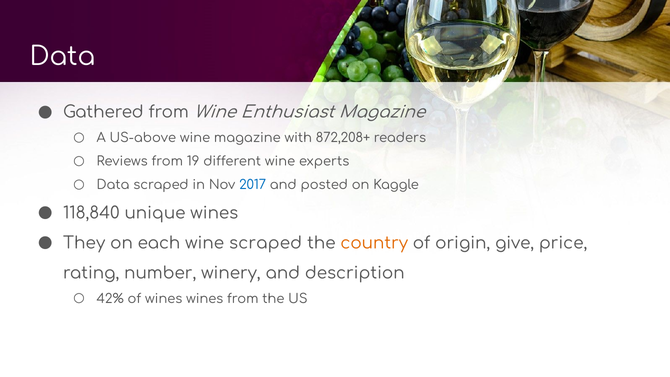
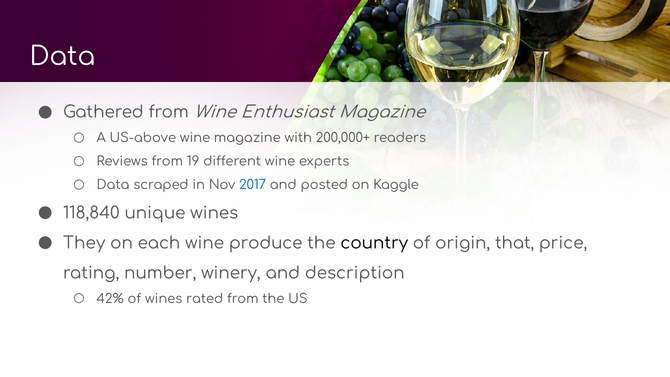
872,208+: 872,208+ -> 200,000+
wine scraped: scraped -> produce
country colour: orange -> black
give: give -> that
wines wines: wines -> rated
